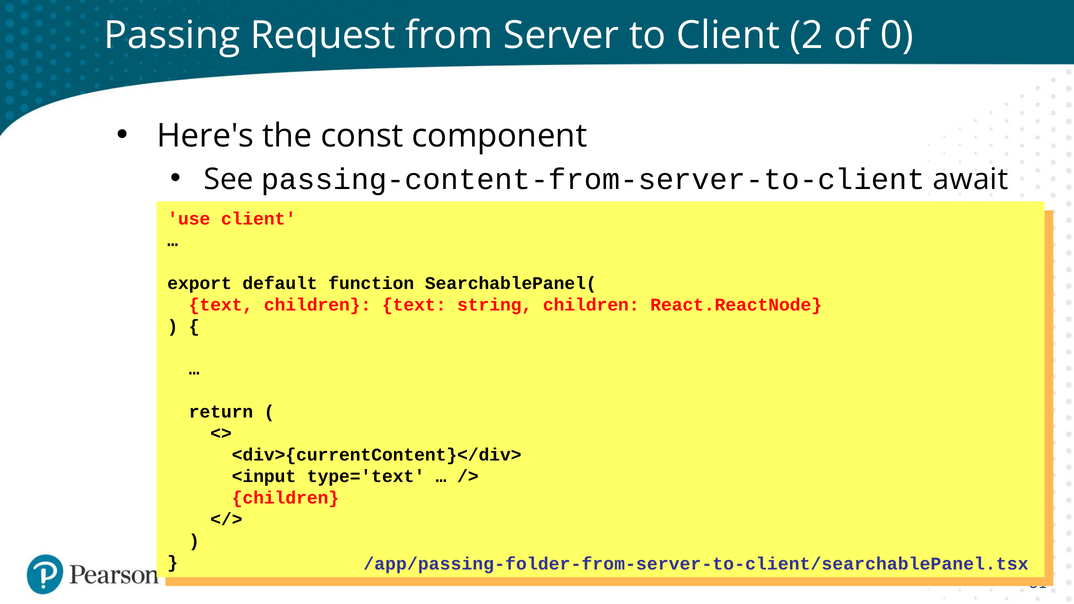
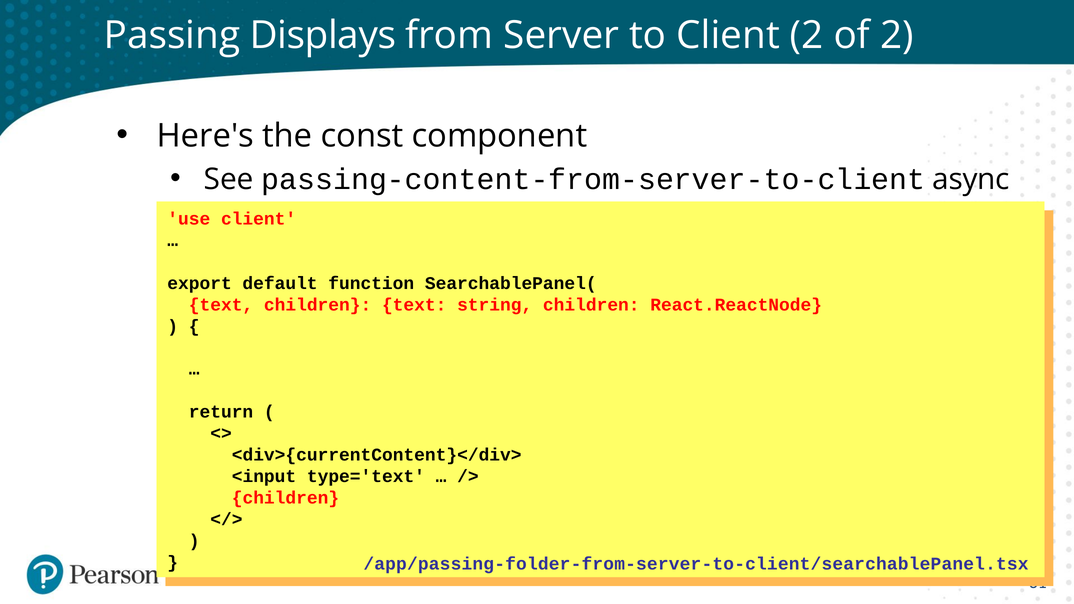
Request: Request -> Displays
of 0: 0 -> 2
await: await -> async
